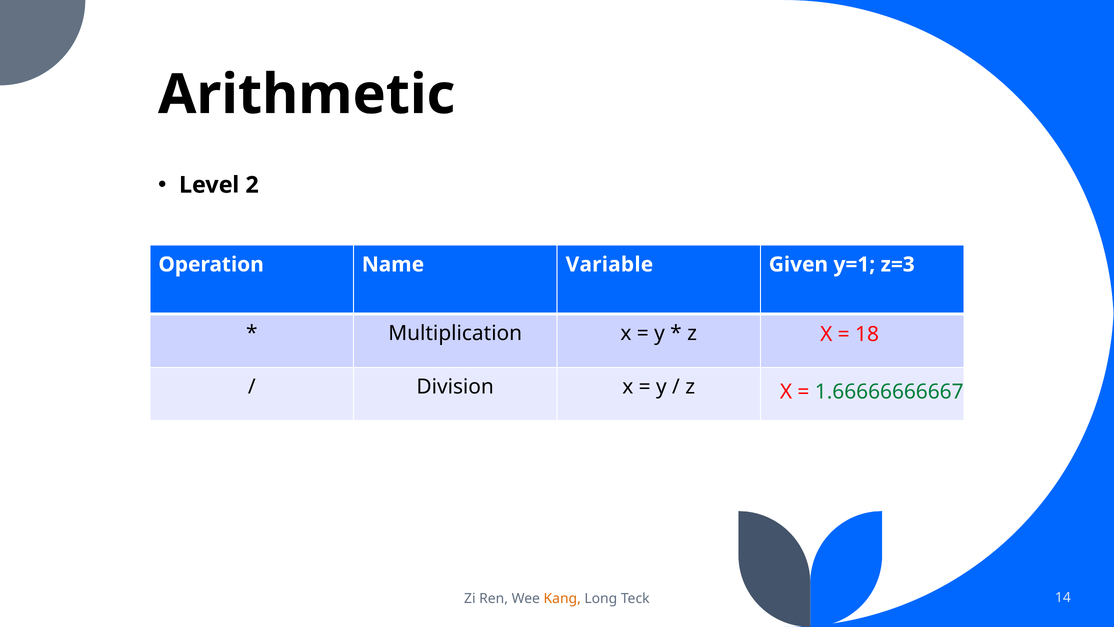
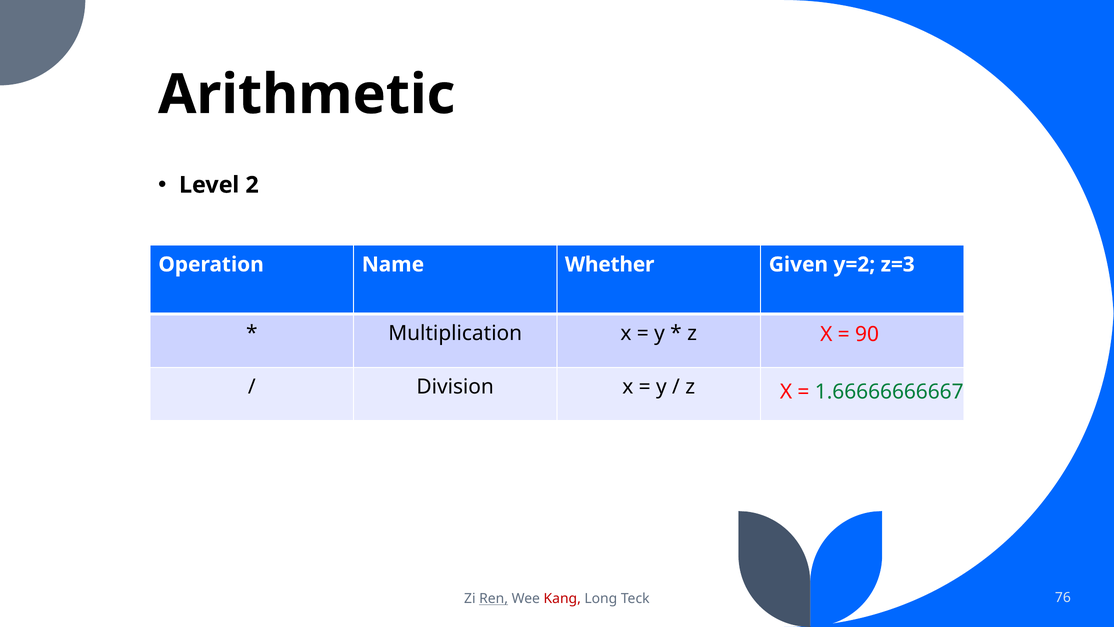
Variable: Variable -> Whether
y=1: y=1 -> y=2
18: 18 -> 90
Ren underline: none -> present
Kang colour: orange -> red
14: 14 -> 76
